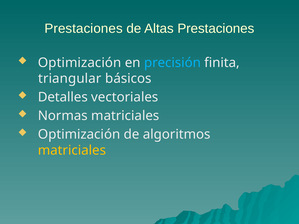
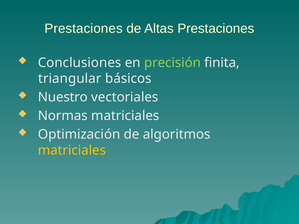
Optimización at (80, 63): Optimización -> Conclusiones
precisión colour: light blue -> light green
Detalles: Detalles -> Nuestro
